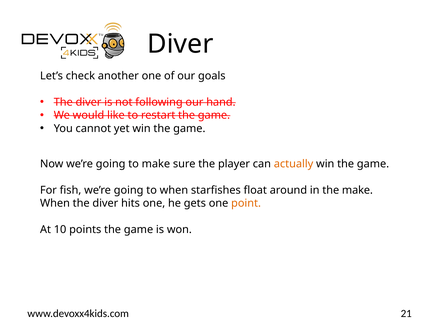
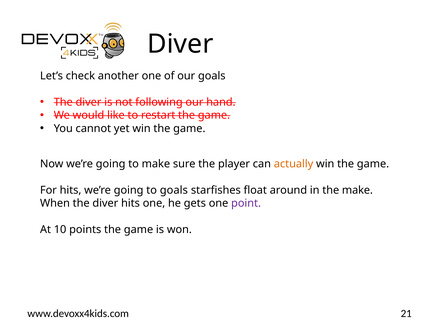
For fish: fish -> hits
to when: when -> goals
point colour: orange -> purple
